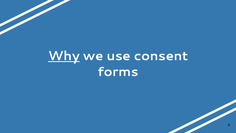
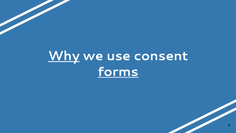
forms underline: none -> present
